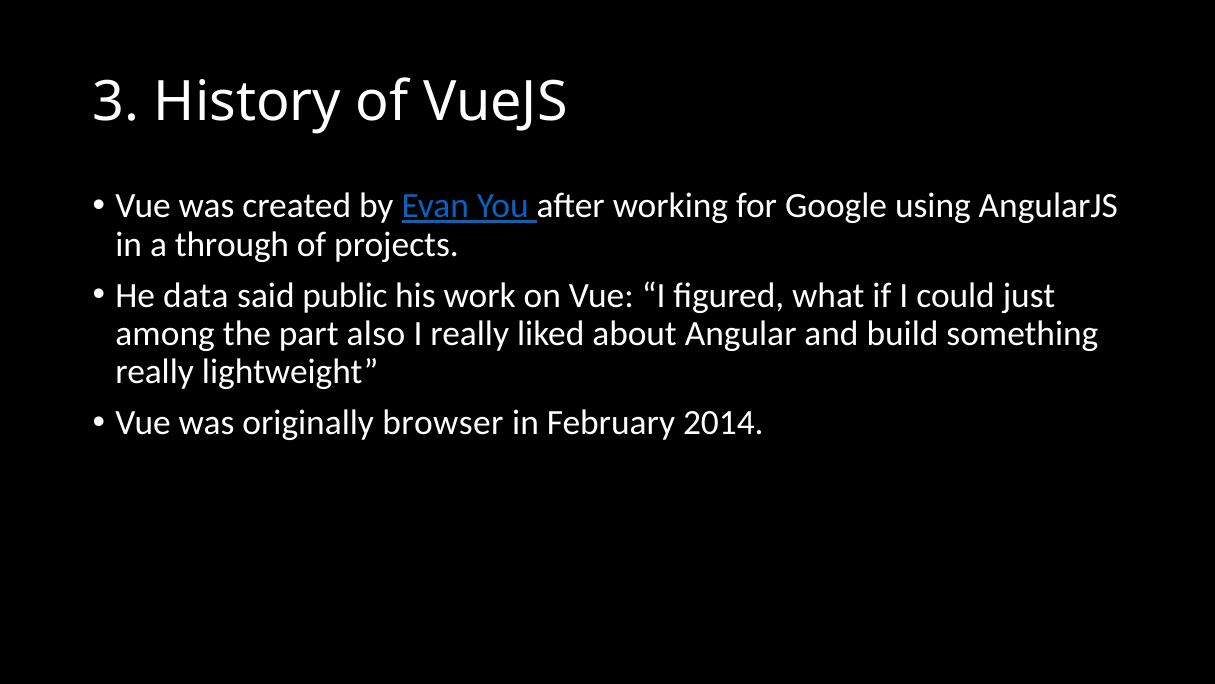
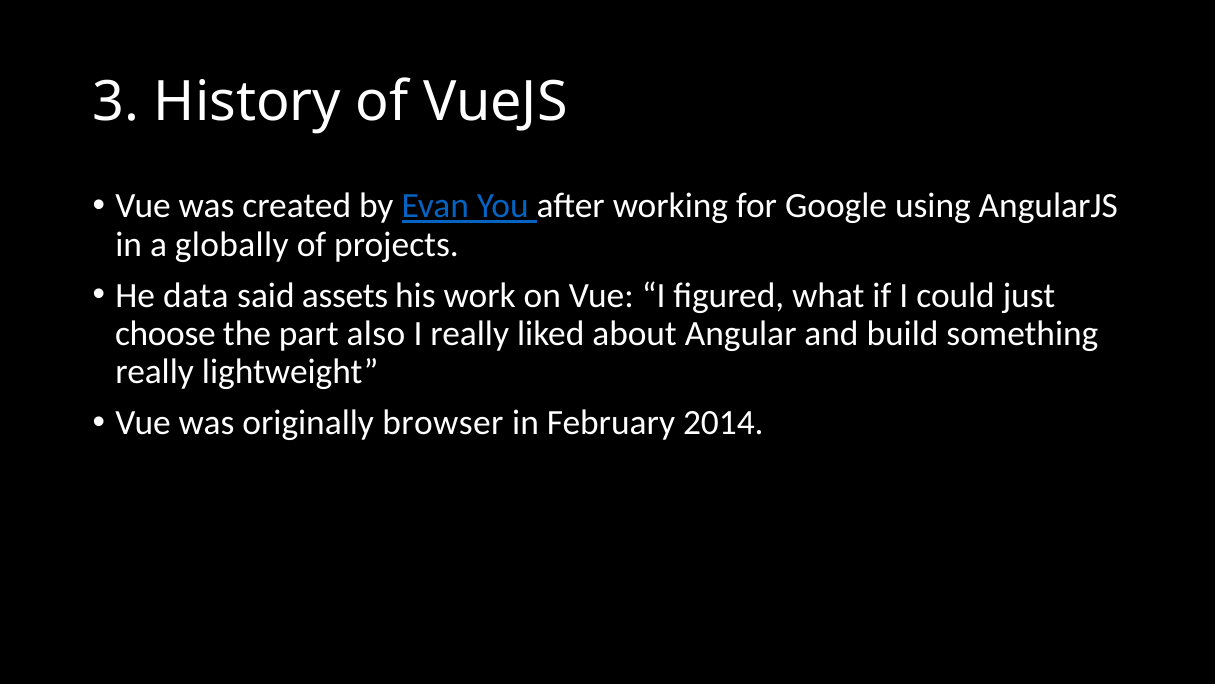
through: through -> globally
public: public -> assets
among: among -> choose
